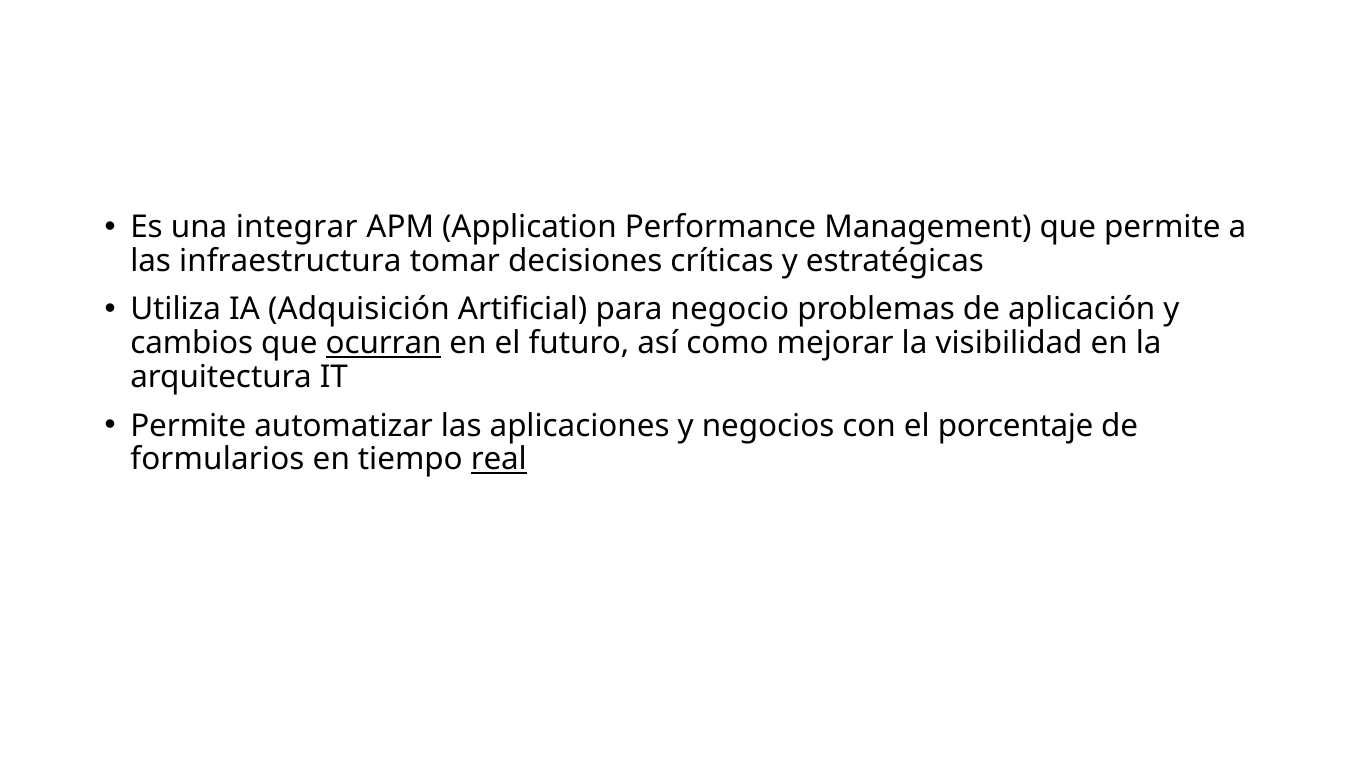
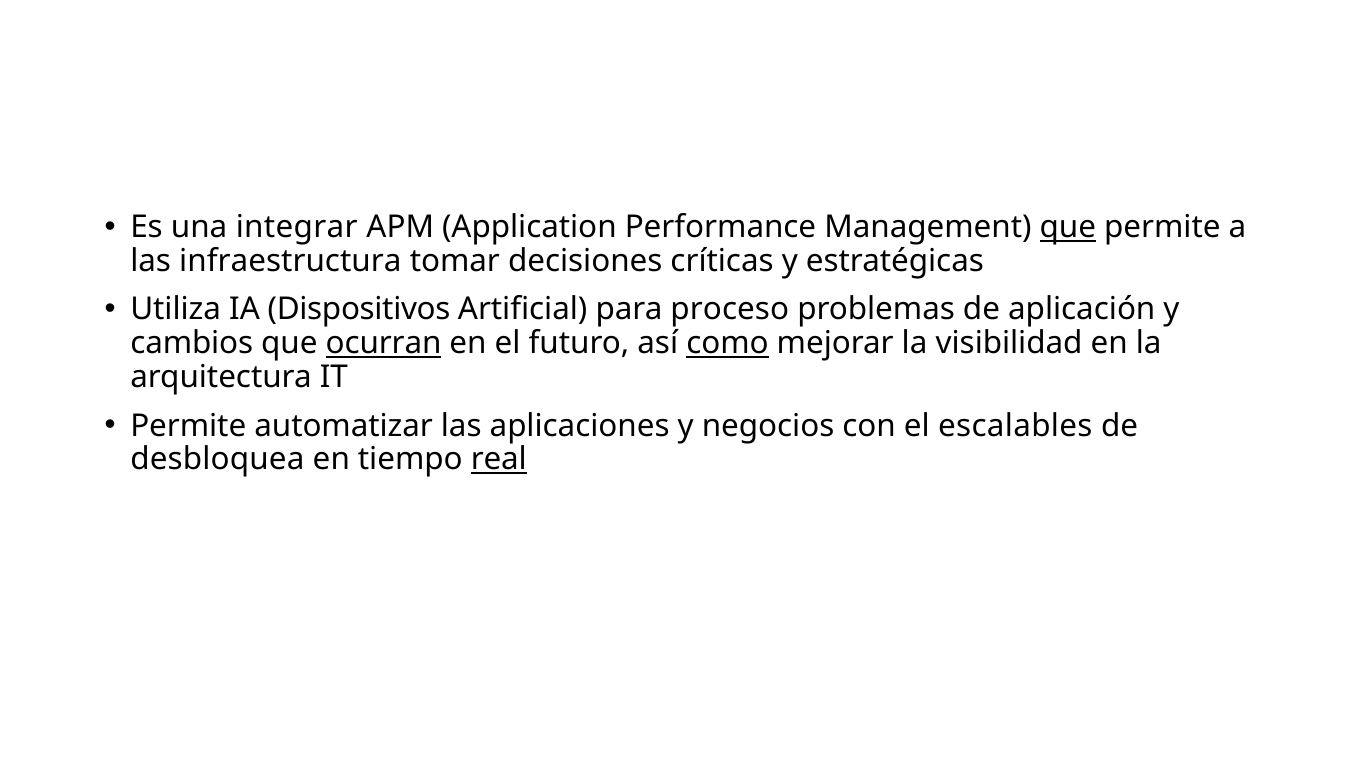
que at (1068, 227) underline: none -> present
Adquisición: Adquisición -> Dispositivos
negocio: negocio -> proceso
como underline: none -> present
porcentaje: porcentaje -> escalables
formularios: formularios -> desbloquea
